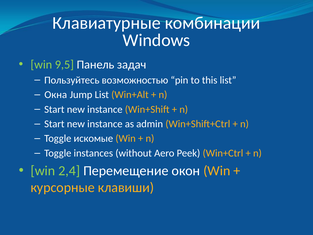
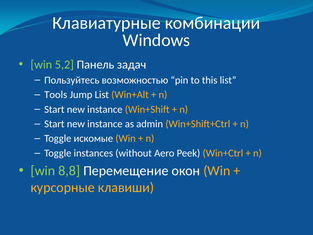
9,5: 9,5 -> 5,2
Окна: Окна -> Tools
2,4: 2,4 -> 8,8
